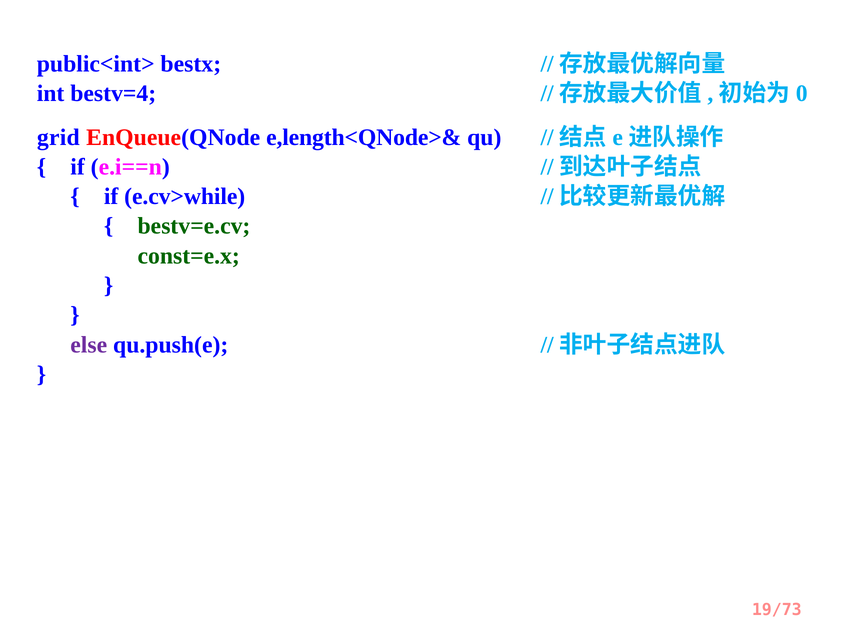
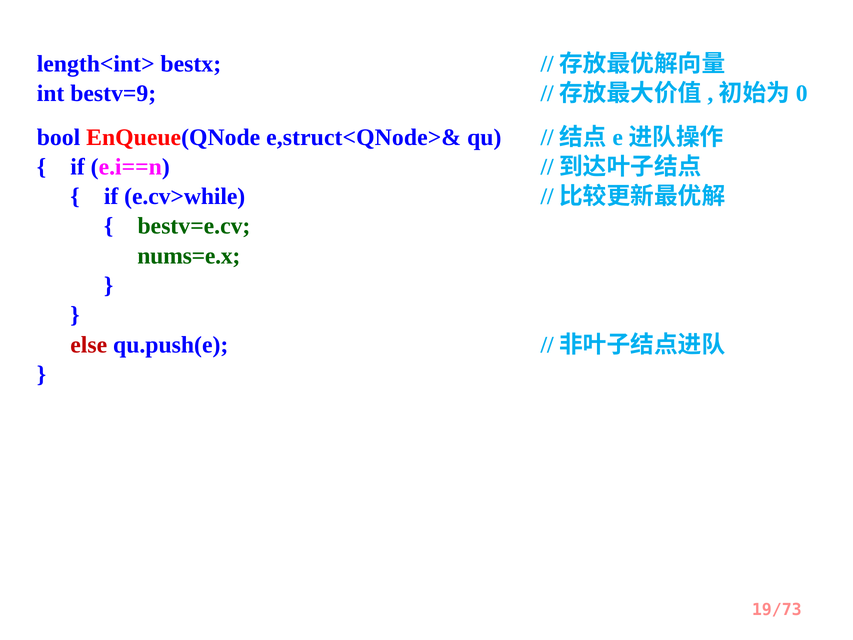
public<int>: public<int> -> length<int>
bestv=4: bestv=4 -> bestv=9
grid: grid -> bool
e,length<QNode>&: e,length<QNode>& -> e,struct<QNode>&
const=e.x: const=e.x -> nums=e.x
else colour: purple -> red
